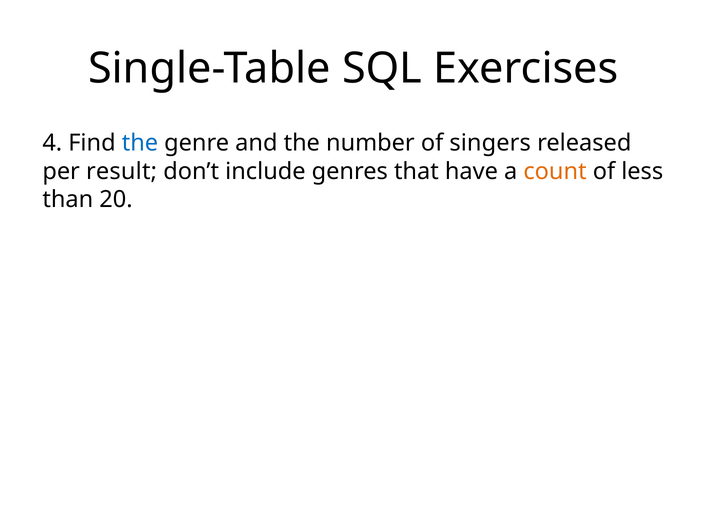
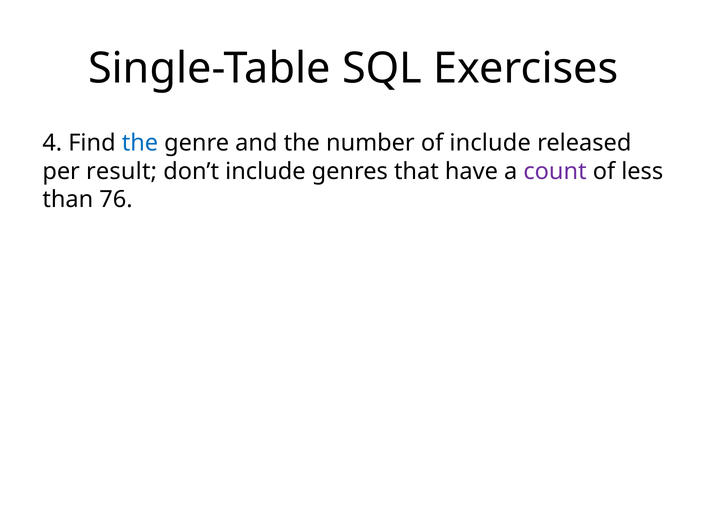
of singers: singers -> include
count colour: orange -> purple
20: 20 -> 76
